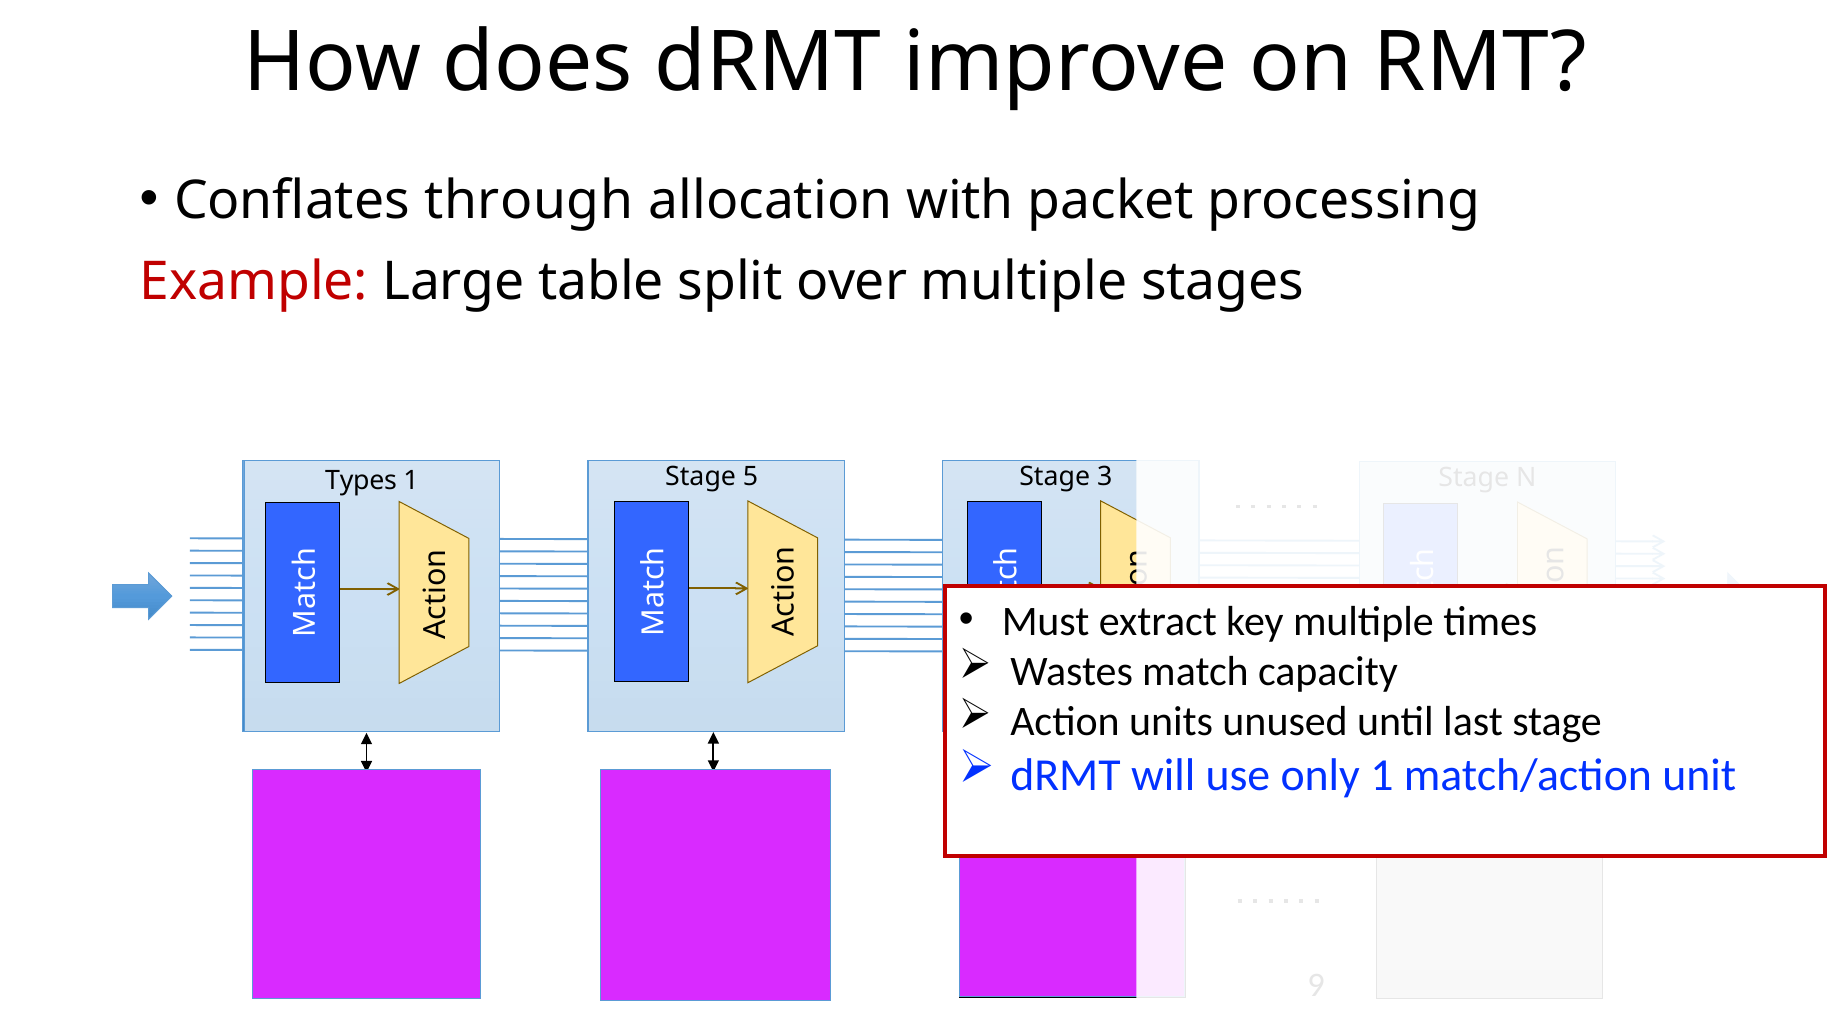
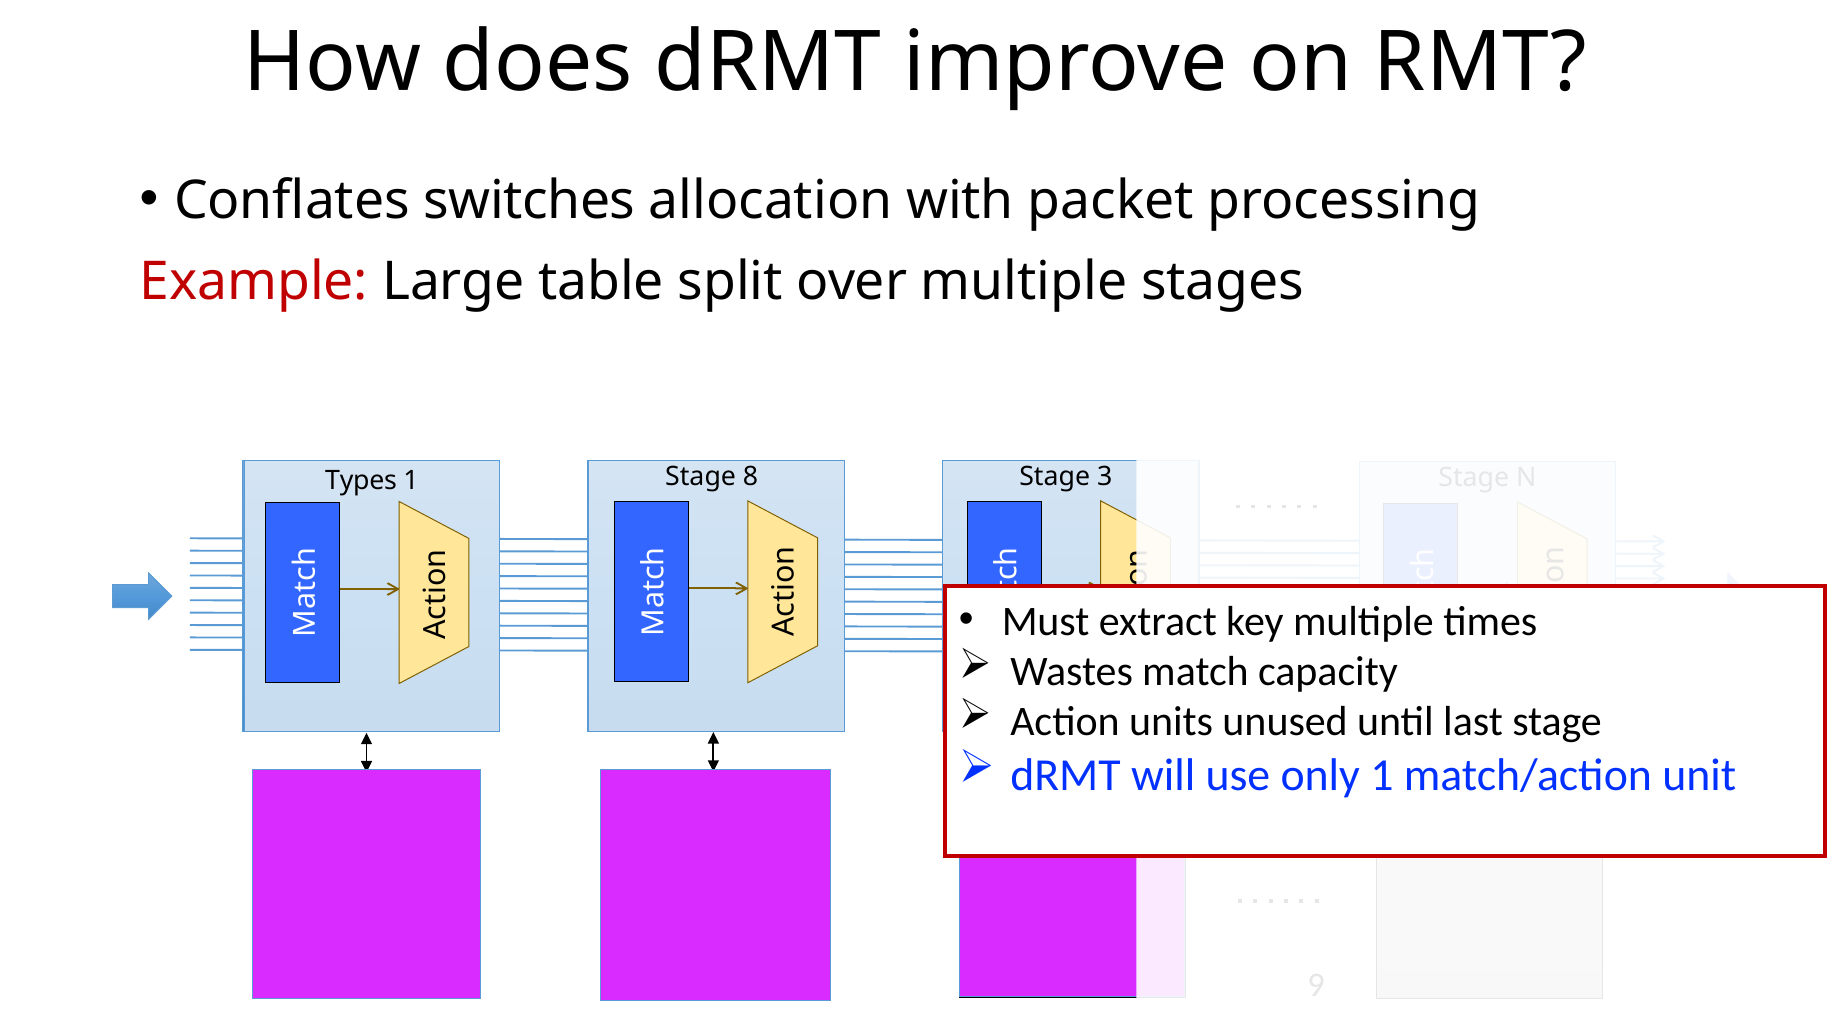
through: through -> switches
5: 5 -> 8
